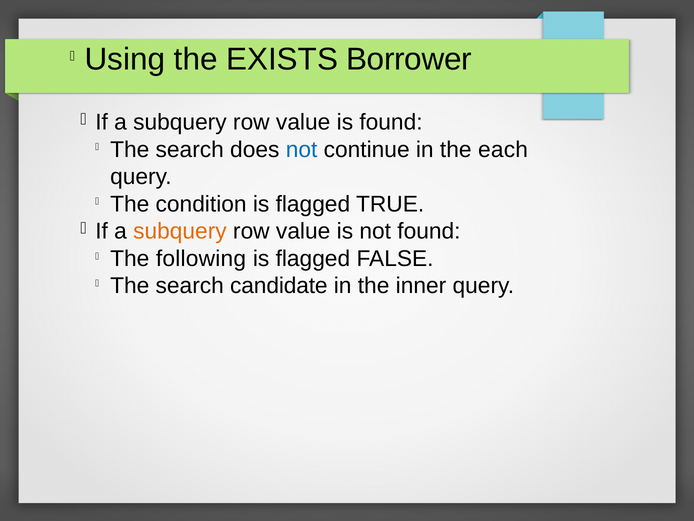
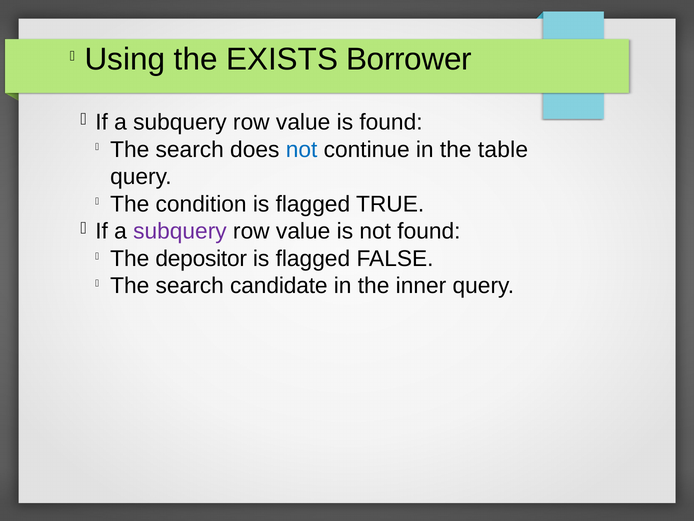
each: each -> table
subquery at (180, 231) colour: orange -> purple
following: following -> depositor
